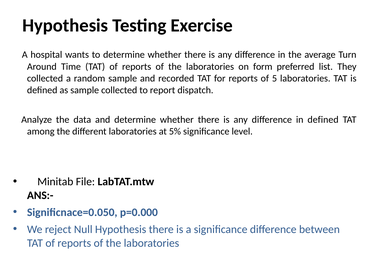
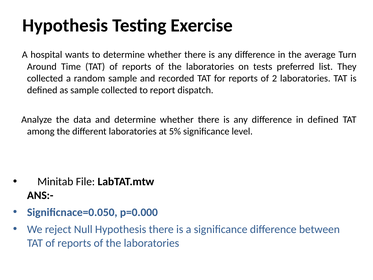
form: form -> tests
5: 5 -> 2
